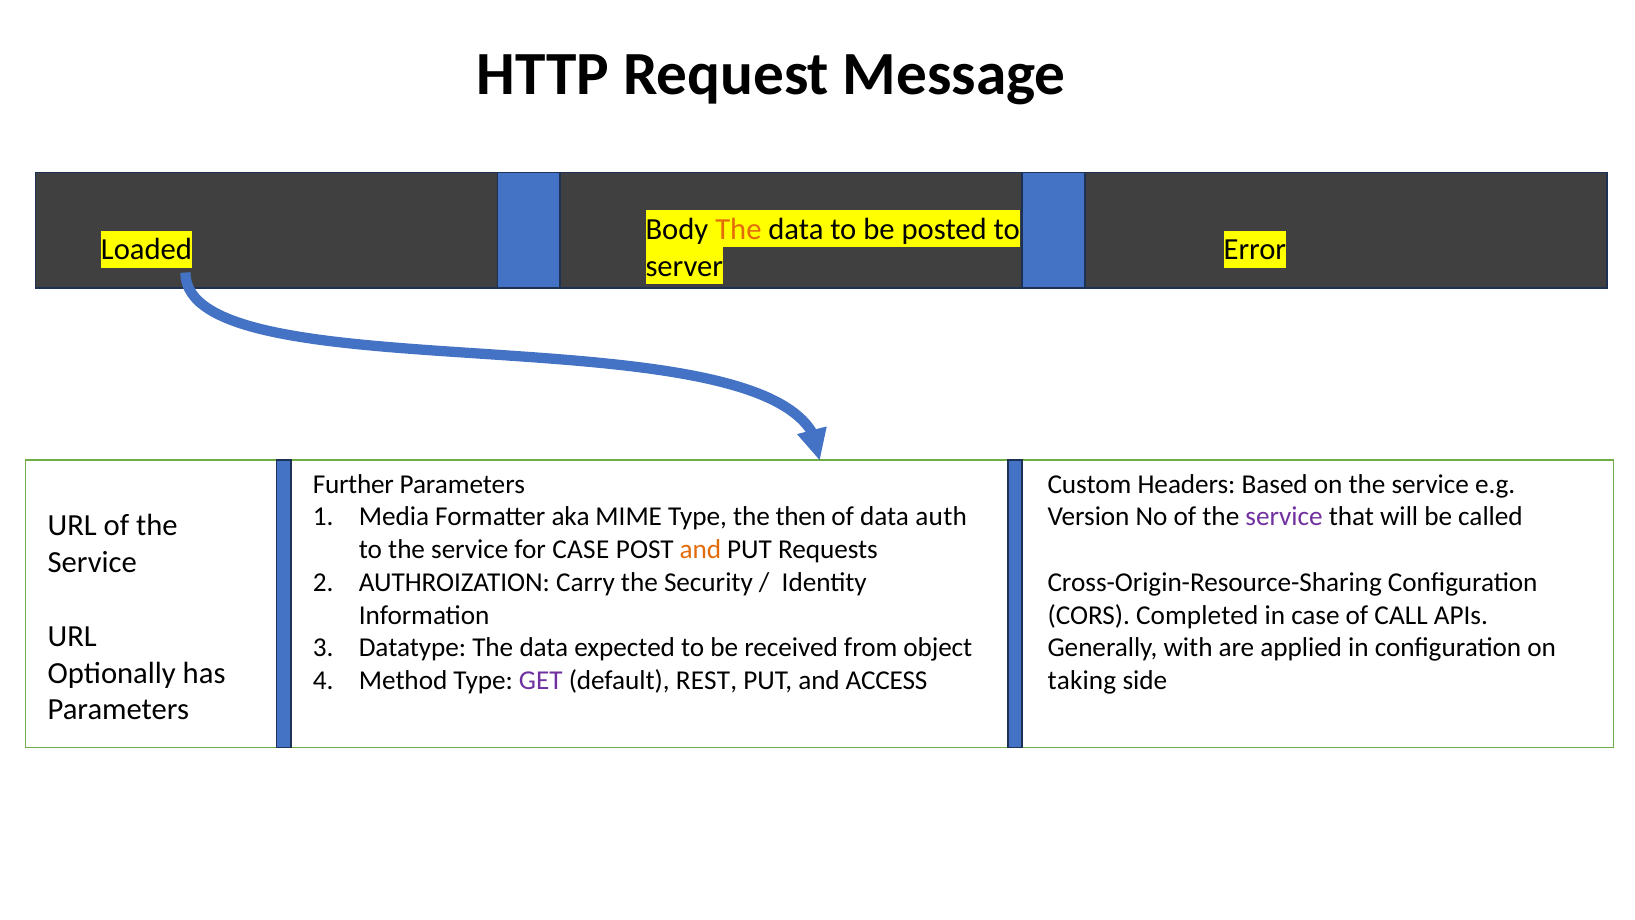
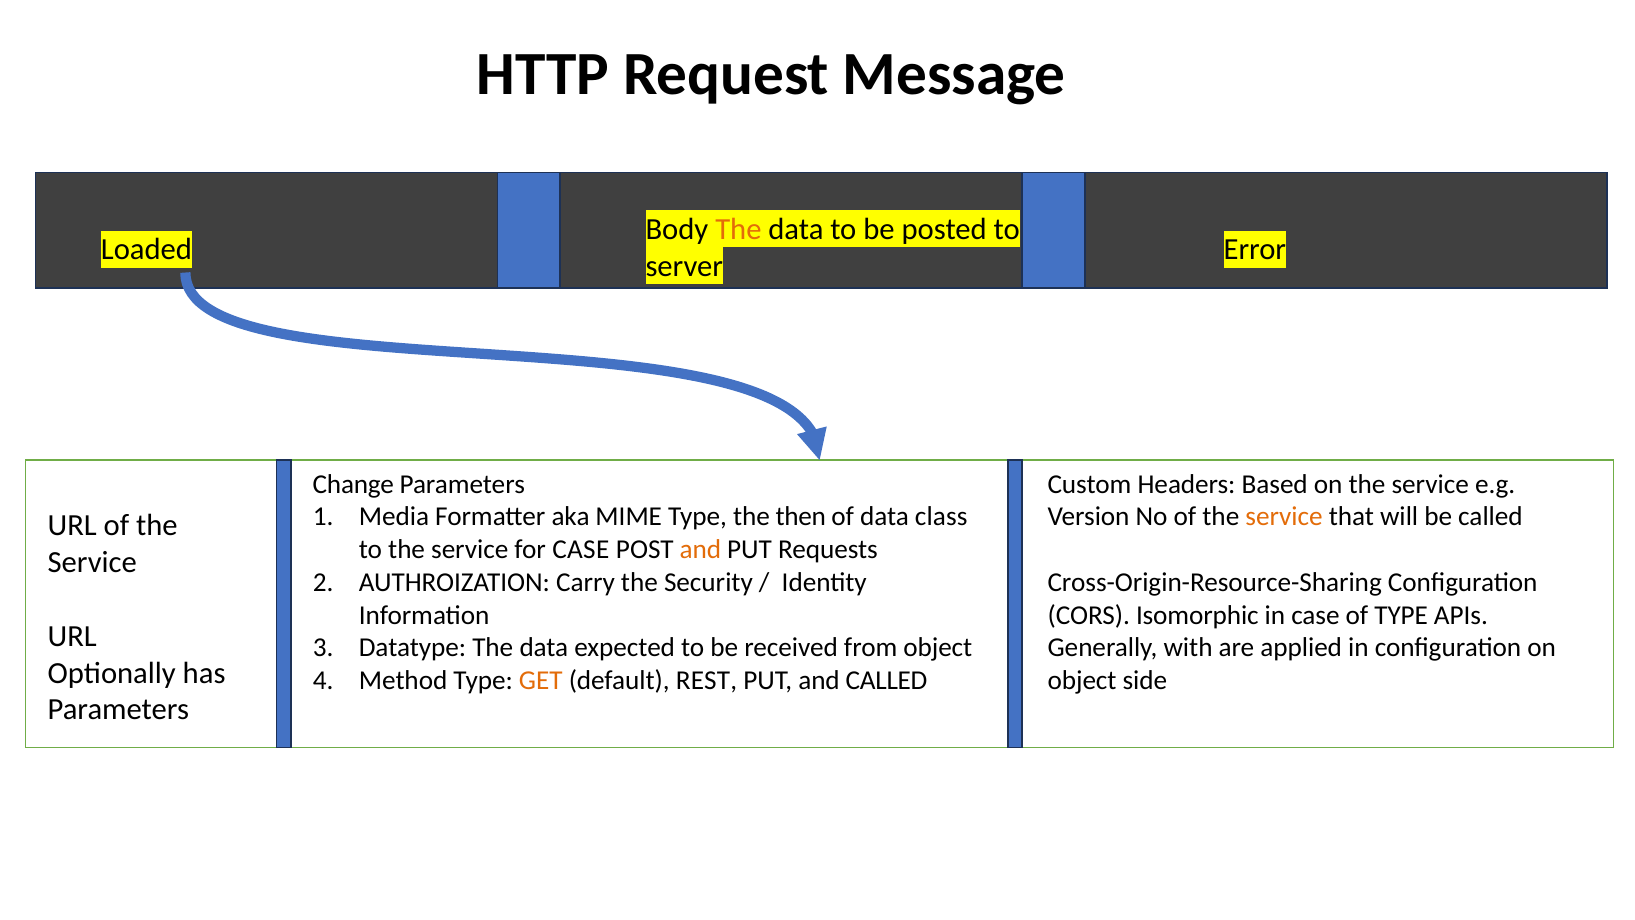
Further: Further -> Change
auth: auth -> class
service at (1284, 517) colour: purple -> orange
Completed: Completed -> Isomorphic
of CALL: CALL -> TYPE
GET colour: purple -> orange
and ACCESS: ACCESS -> CALLED
taking at (1082, 680): taking -> object
